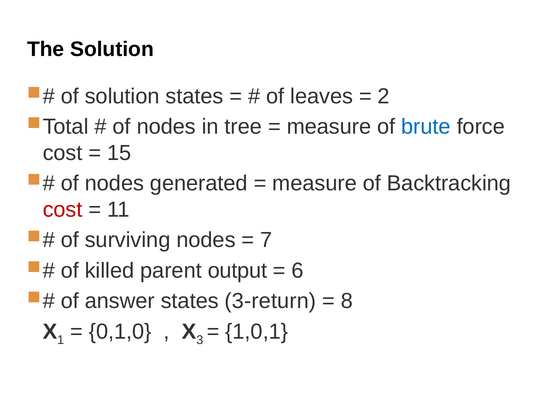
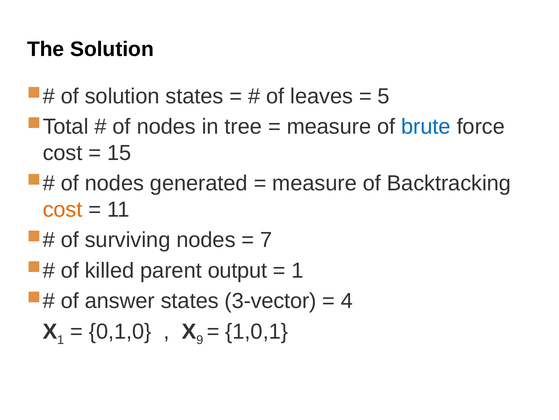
2: 2 -> 5
cost at (63, 209) colour: red -> orange
6 at (298, 270): 6 -> 1
3-return: 3-return -> 3-vector
8: 8 -> 4
3: 3 -> 9
